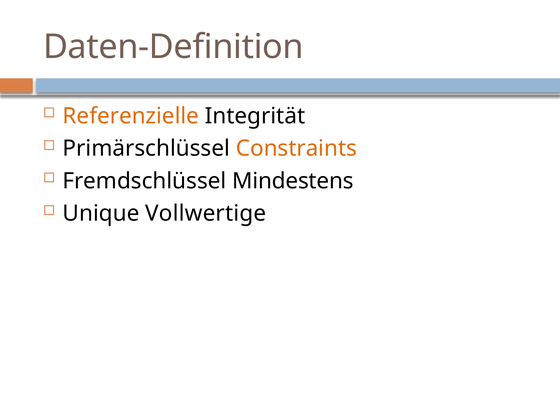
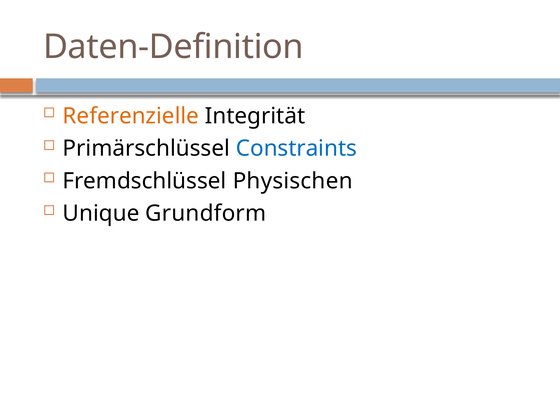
Constraints colour: orange -> blue
Mindestens: Mindestens -> Physischen
Vollwertige: Vollwertige -> Grundform
